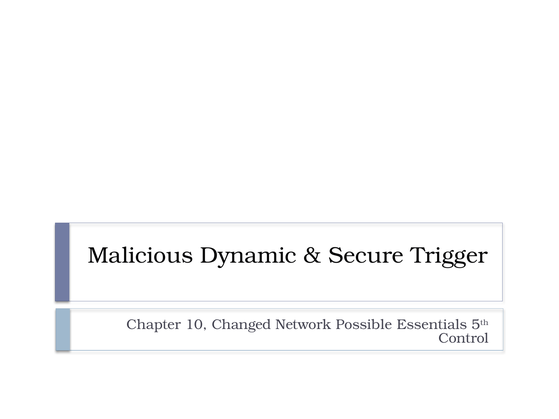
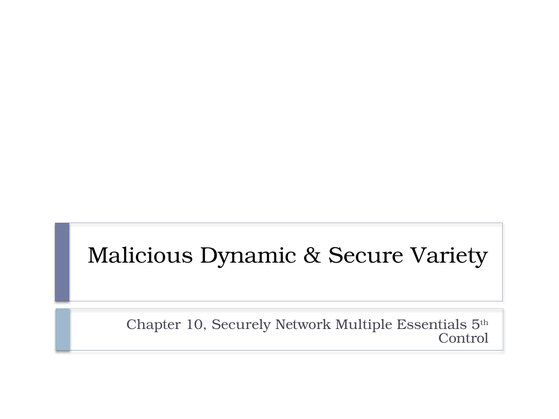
Trigger: Trigger -> Variety
Changed: Changed -> Securely
Possible: Possible -> Multiple
